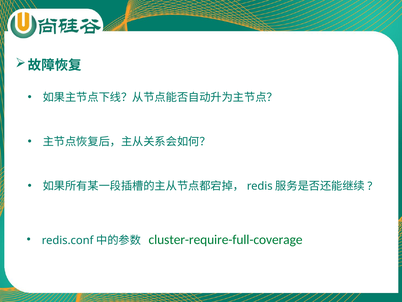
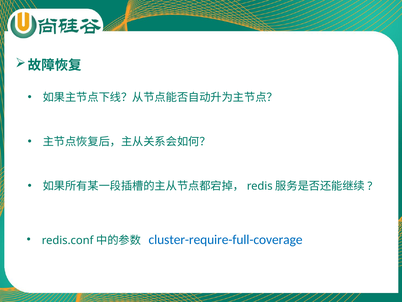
cluster-require-full-coverage colour: green -> blue
